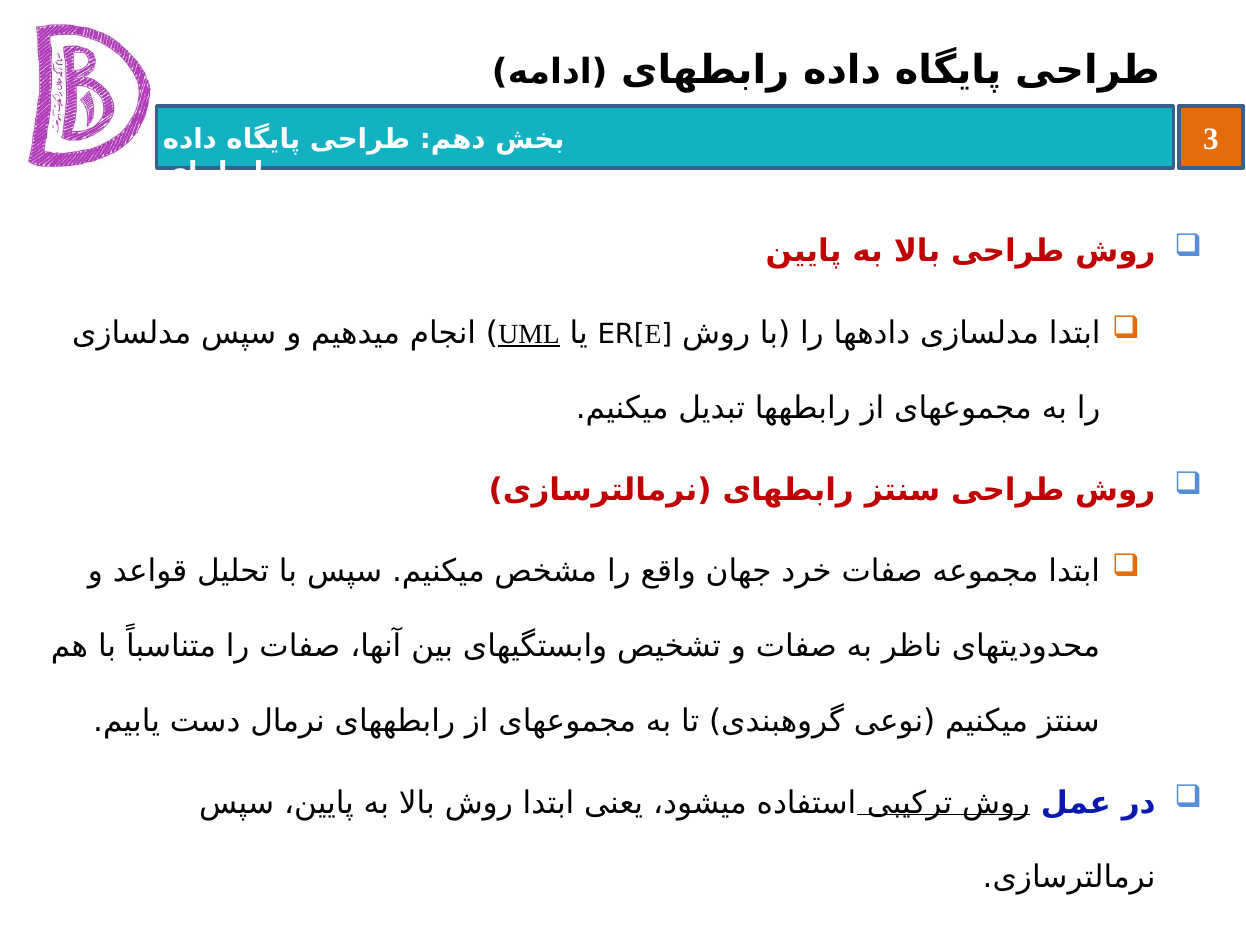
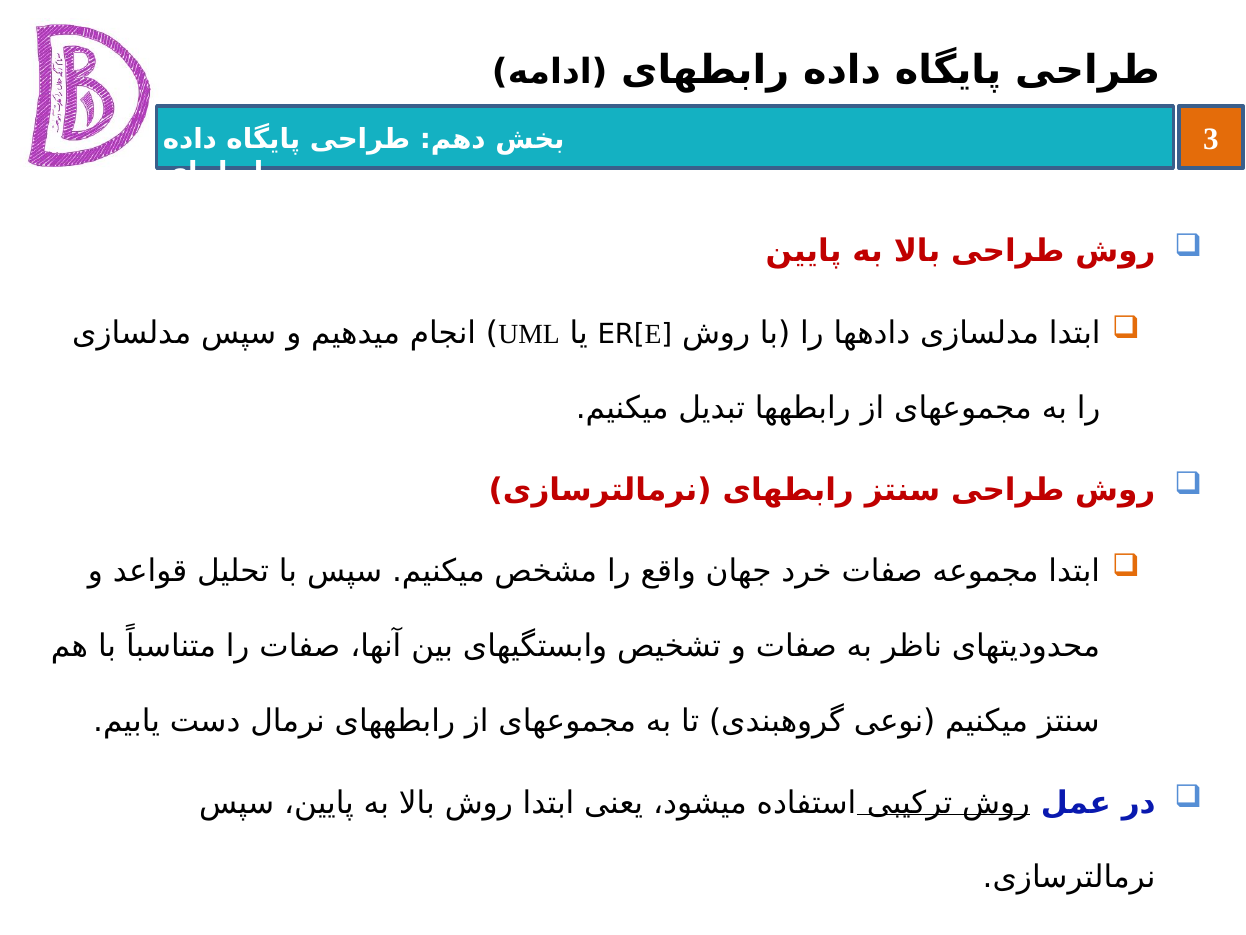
UML underline: present -> none
